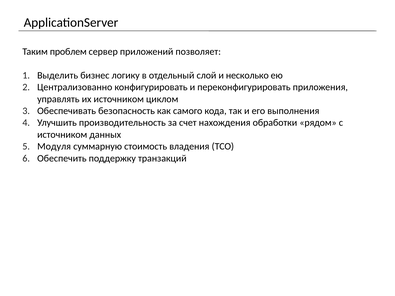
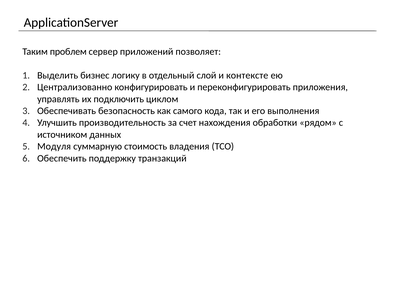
несколько: несколько -> контексте
их источником: источником -> подключить
